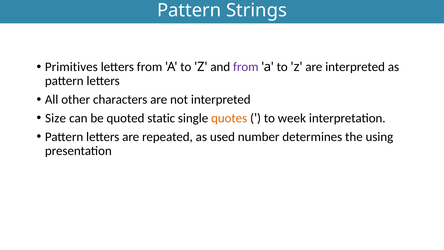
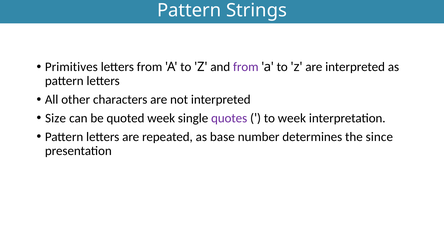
quoted static: static -> week
quotes colour: orange -> purple
used: used -> base
using: using -> since
